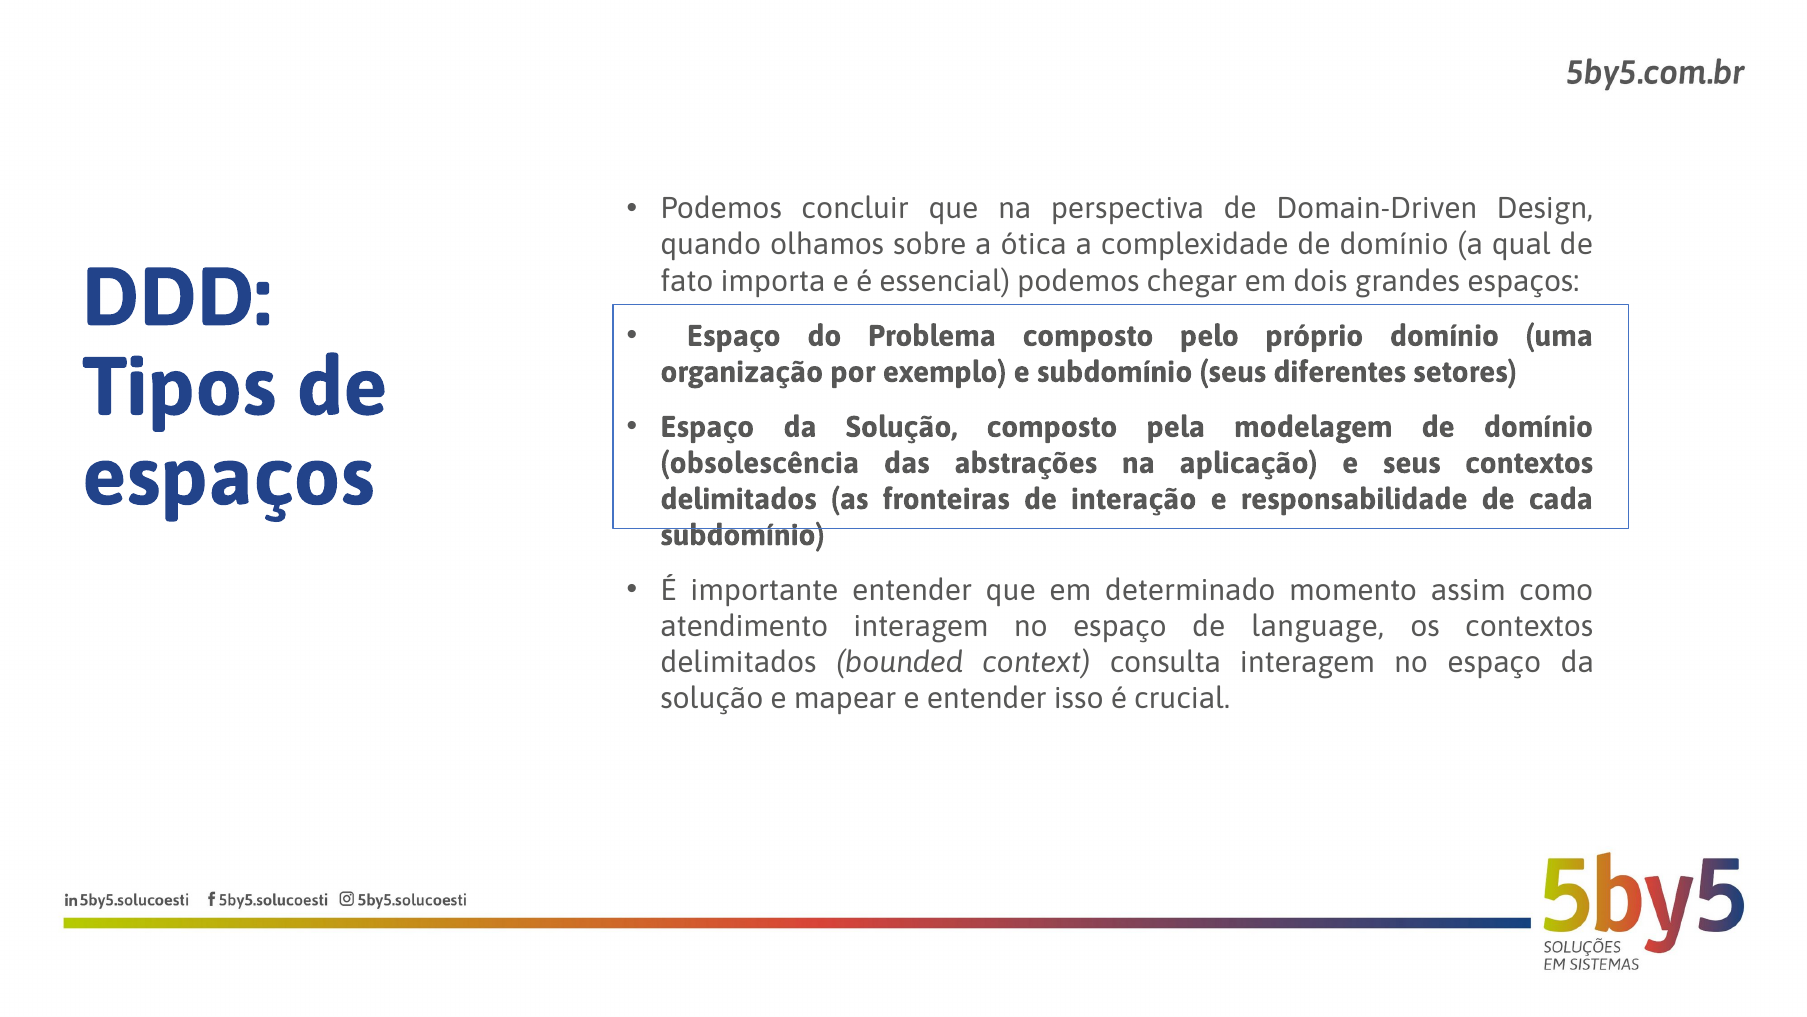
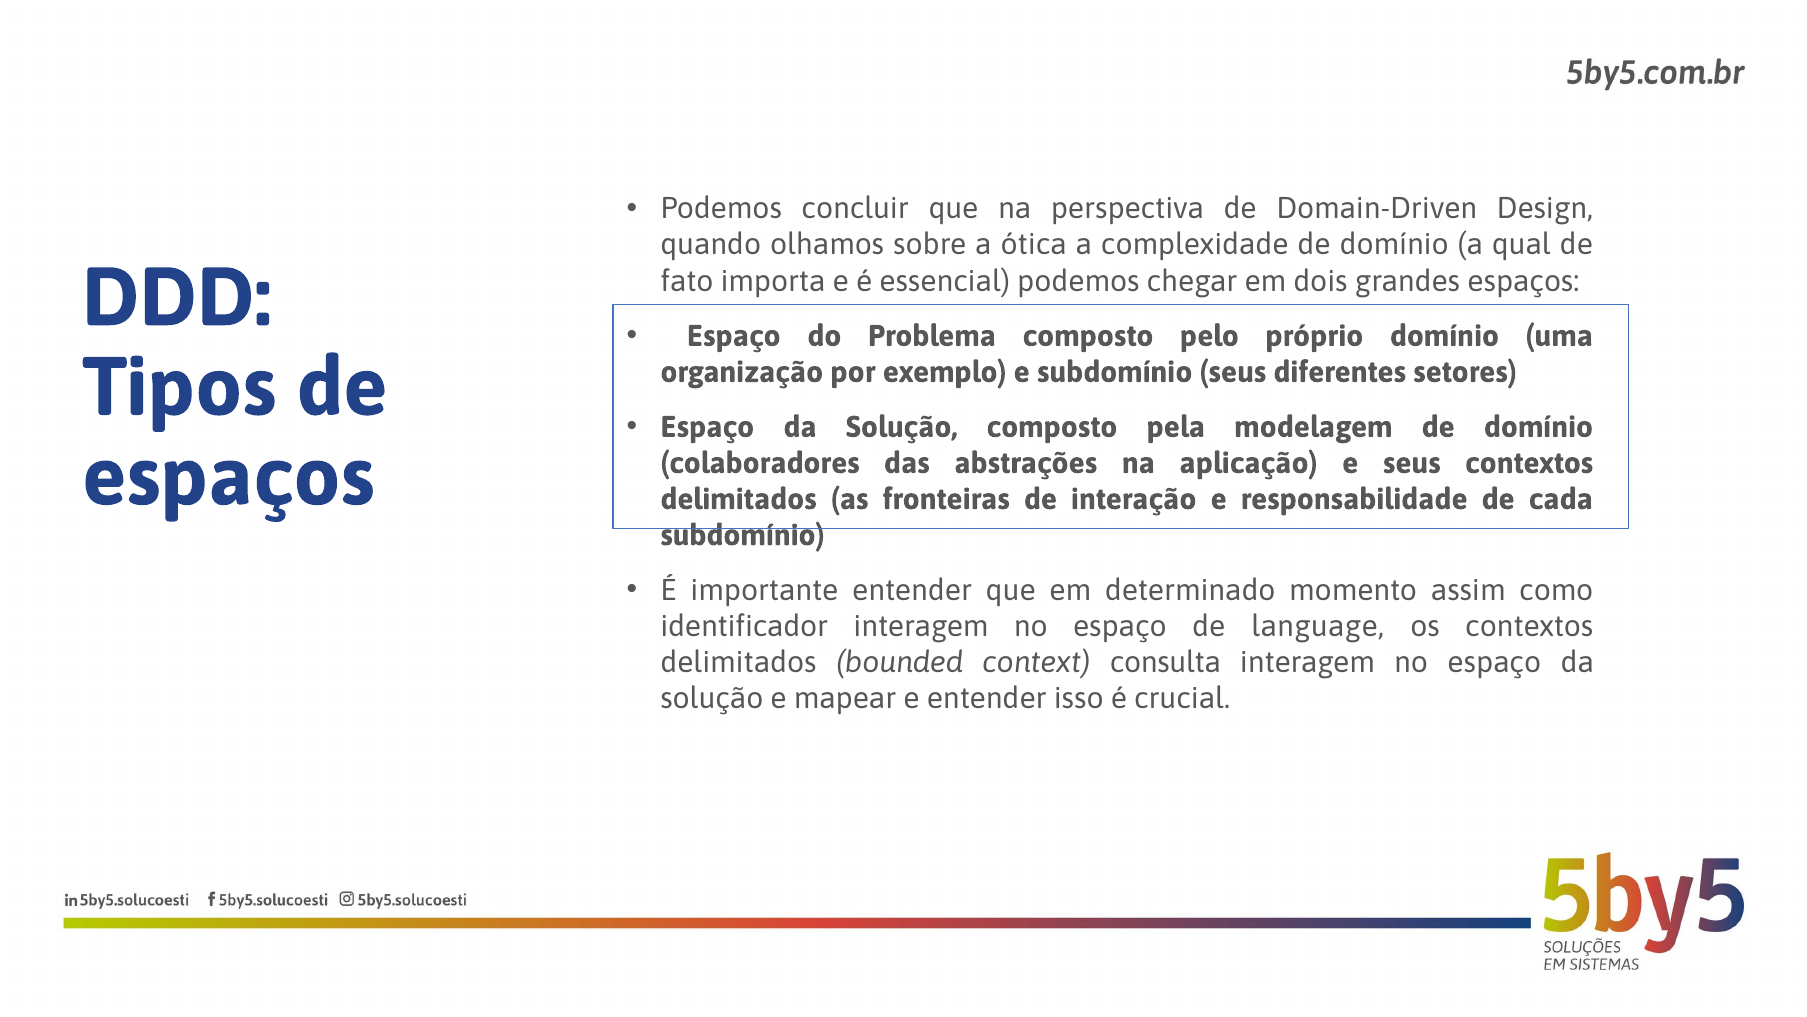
obsolescência: obsolescência -> colaboradores
atendimento: atendimento -> identificador
